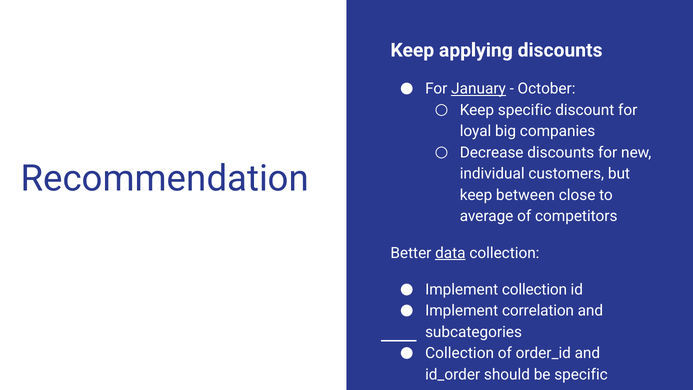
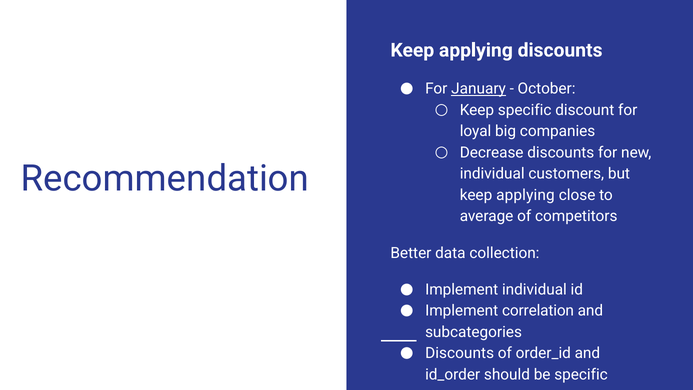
between at (525, 195): between -> applying
data underline: present -> none
Implement collection: collection -> individual
Collection at (460, 353): Collection -> Discounts
